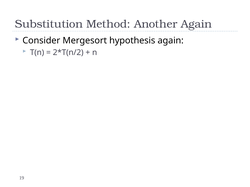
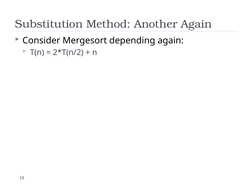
hypothesis: hypothesis -> depending
